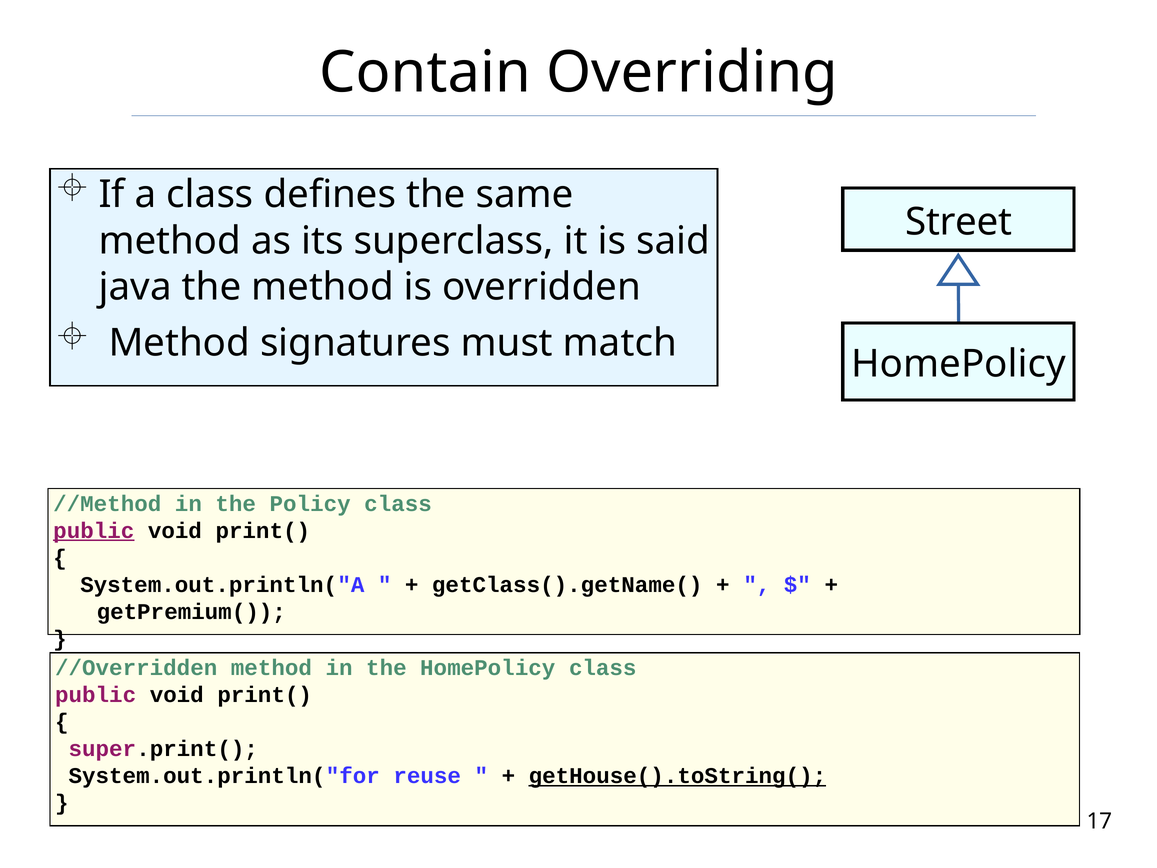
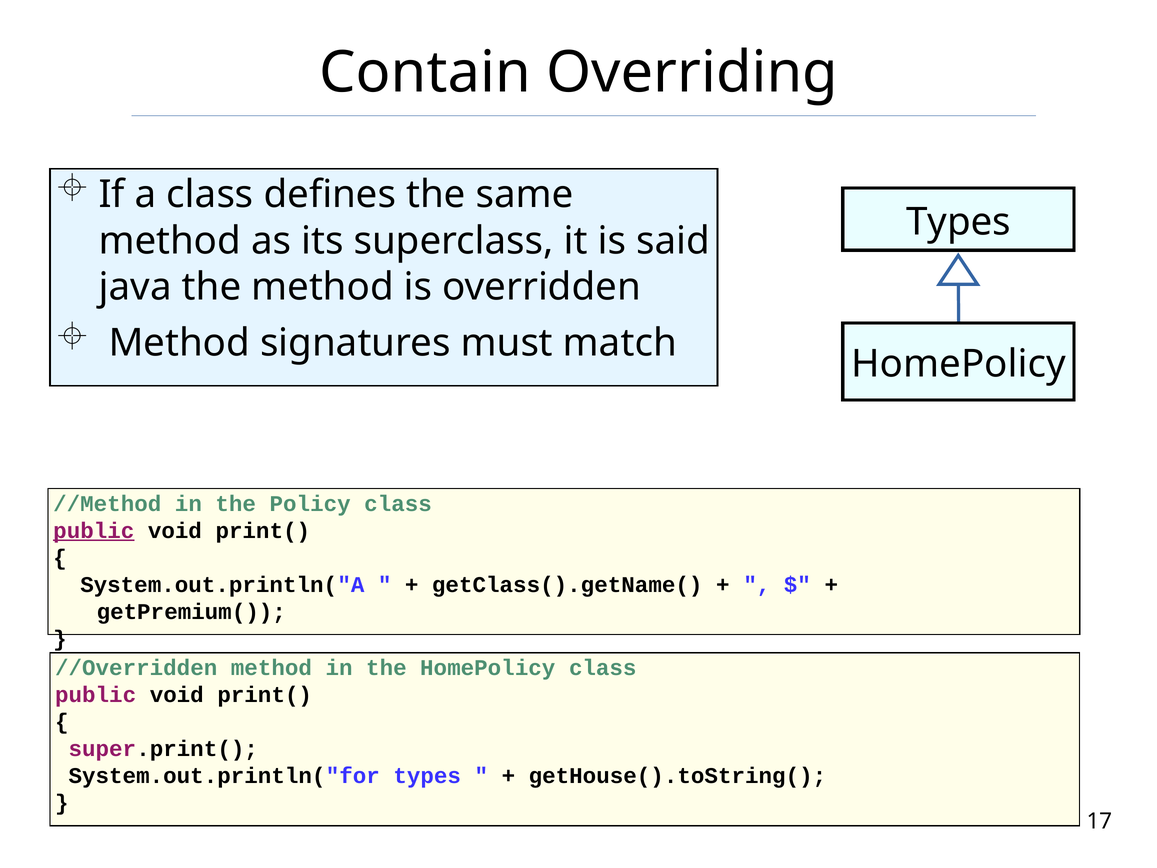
Street at (959, 222): Street -> Types
System.out.println("for reuse: reuse -> types
getHouse().toString( underline: present -> none
